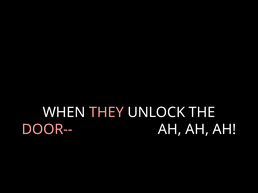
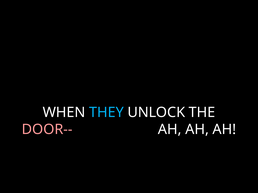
THEY colour: pink -> light blue
